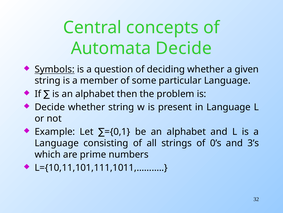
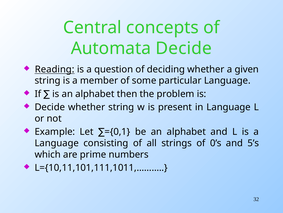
Symbols: Symbols -> Reading
3’s: 3’s -> 5’s
